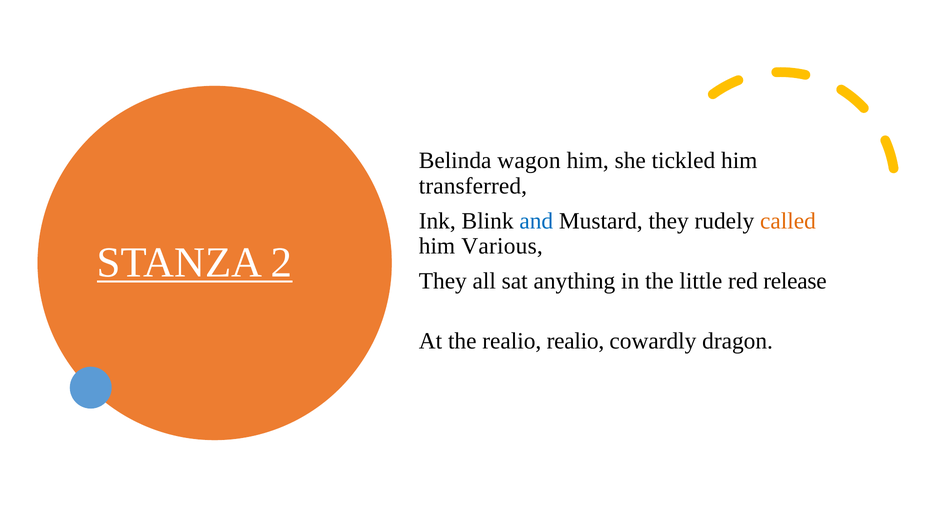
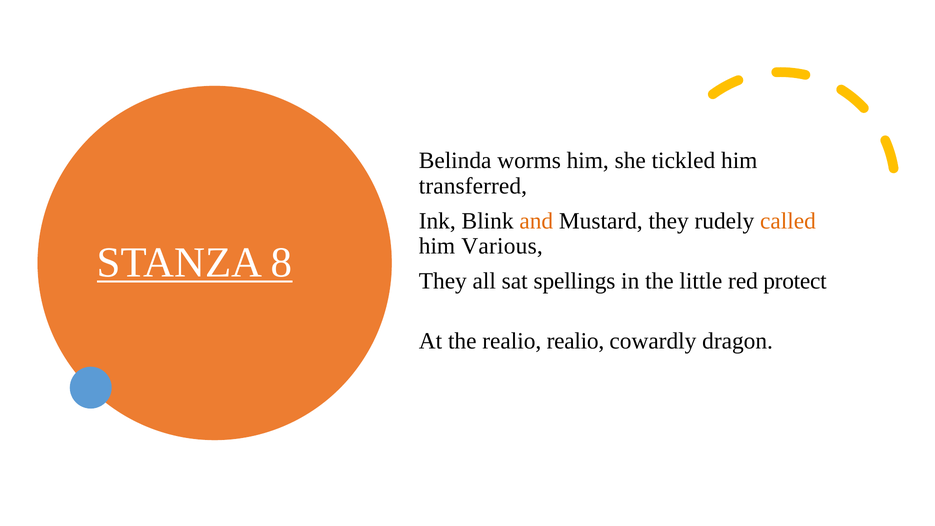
wagon: wagon -> worms
and colour: blue -> orange
2: 2 -> 8
anything: anything -> spellings
release: release -> protect
